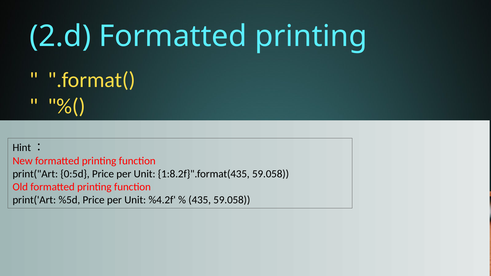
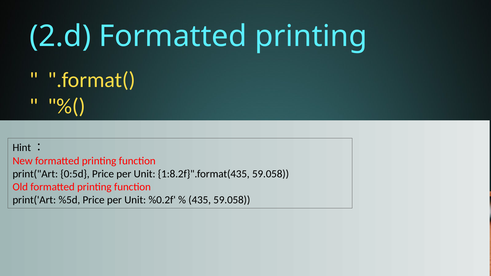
%4.2f: %4.2f -> %0.2f
